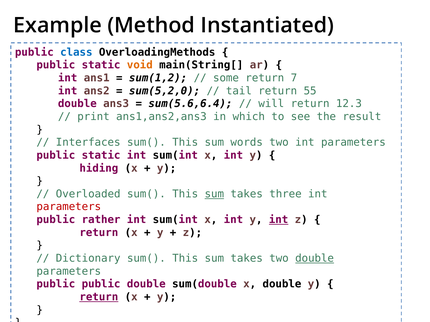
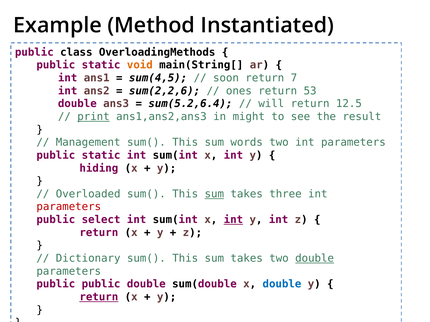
class colour: blue -> black
sum(1,2: sum(1,2 -> sum(4,5
some: some -> soon
sum(5,2,0: sum(5,2,0 -> sum(2,2,6
tail: tail -> ones
55: 55 -> 53
sum(5.6,6.4: sum(5.6,6.4 -> sum(5.2,6.4
12.3: 12.3 -> 12.5
print underline: none -> present
which: which -> might
Interfaces: Interfaces -> Management
rather: rather -> select
int at (233, 220) underline: none -> present
int at (279, 220) underline: present -> none
double at (282, 285) colour: black -> blue
